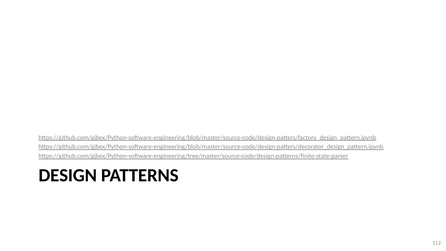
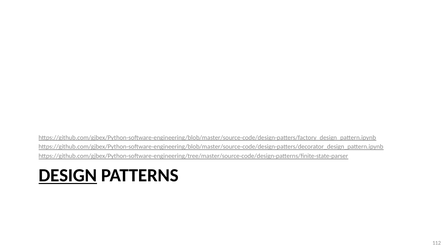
DESIGN underline: none -> present
